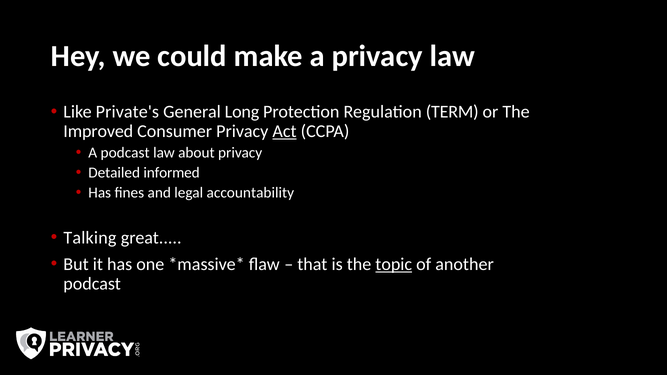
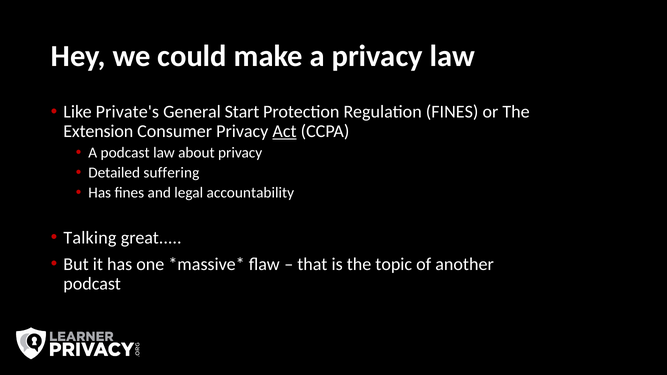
Long: Long -> Start
Regulation TERM: TERM -> FINES
Improved: Improved -> Extension
informed: informed -> suffering
topic underline: present -> none
